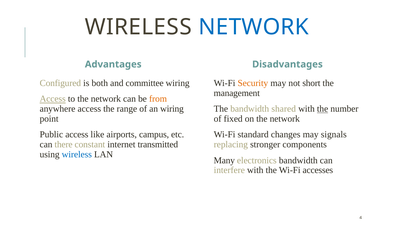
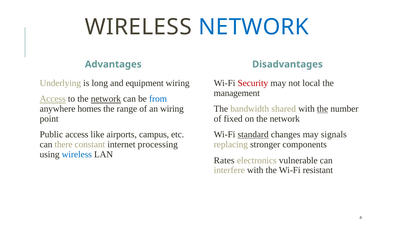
Configured: Configured -> Underlying
both: both -> long
committee: committee -> equipment
Security colour: orange -> red
short: short -> local
network at (106, 99) underline: none -> present
from colour: orange -> blue
anywhere access: access -> homes
standard underline: none -> present
transmitted: transmitted -> processing
Many: Many -> Rates
electronics bandwidth: bandwidth -> vulnerable
accesses: accesses -> resistant
